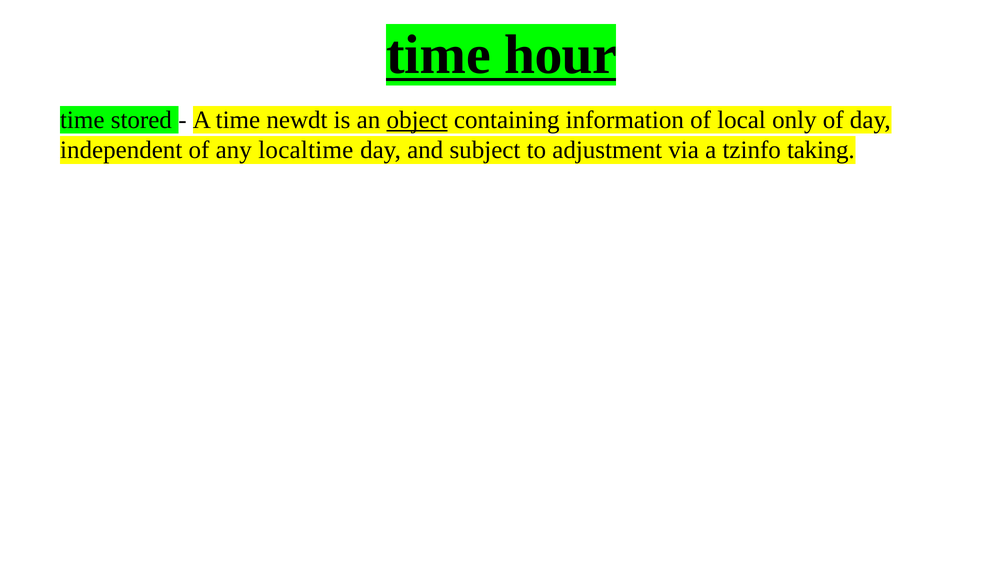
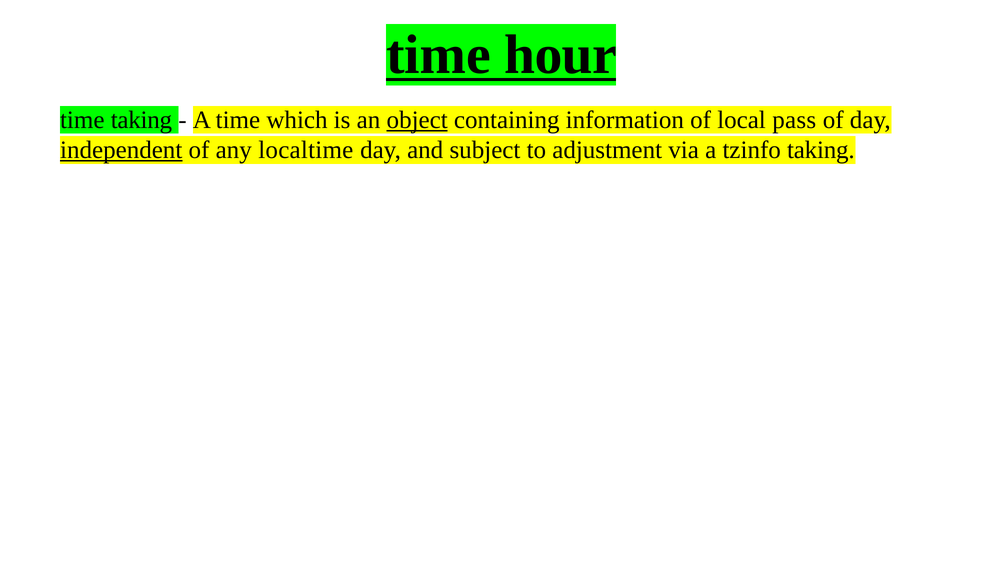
time stored: stored -> taking
newdt: newdt -> which
only: only -> pass
independent underline: none -> present
